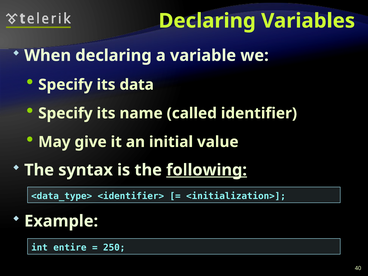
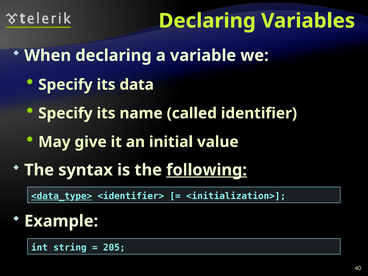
<data_type> underline: none -> present
entire: entire -> string
250: 250 -> 205
